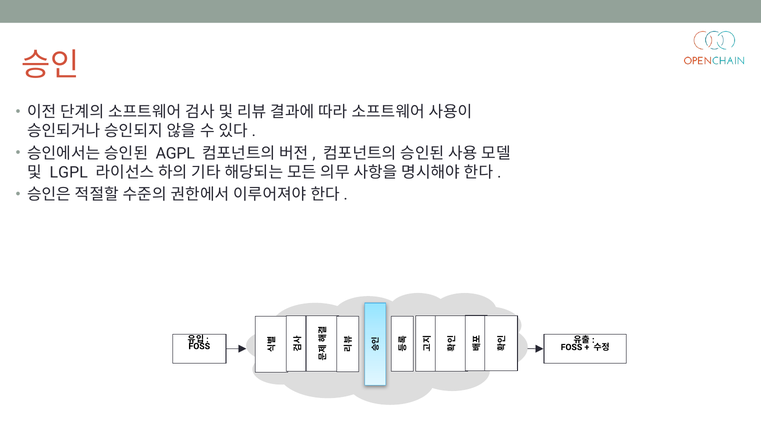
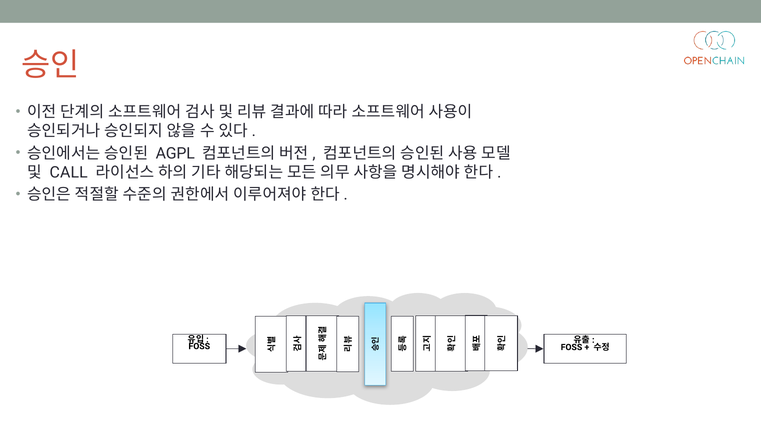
LGPL: LGPL -> CALL
